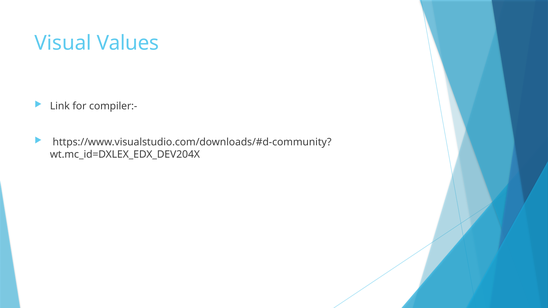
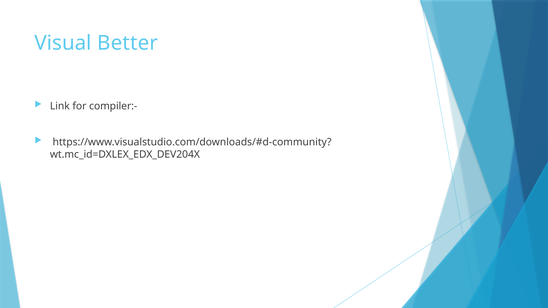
Values: Values -> Better
